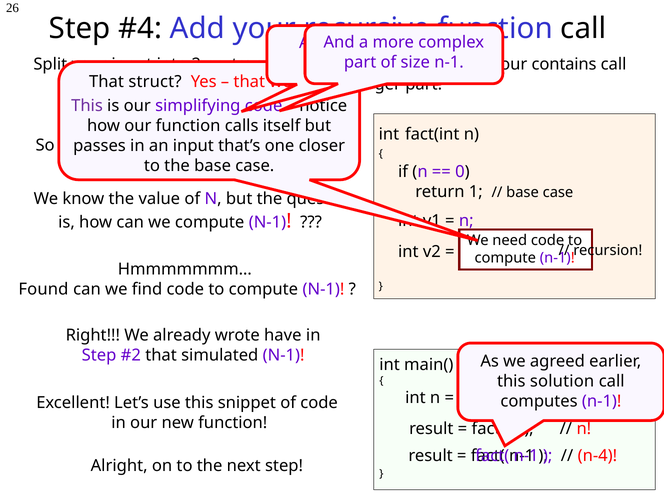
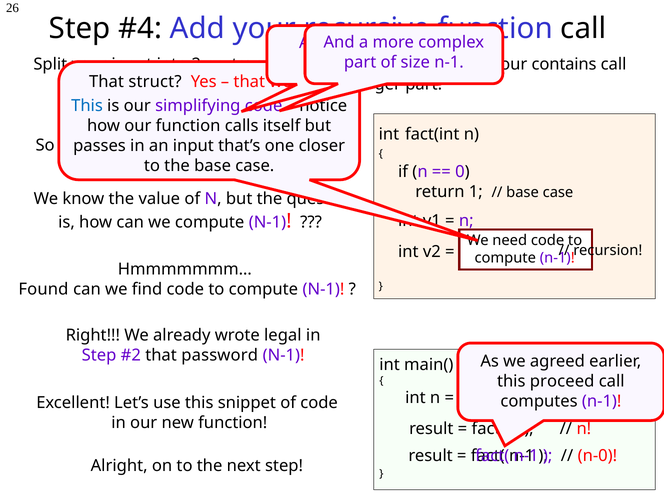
This at (87, 106) colour: purple -> blue
wrote have: have -> legal
simulated: simulated -> password
solution: solution -> proceed
n-4: n-4 -> n-0
